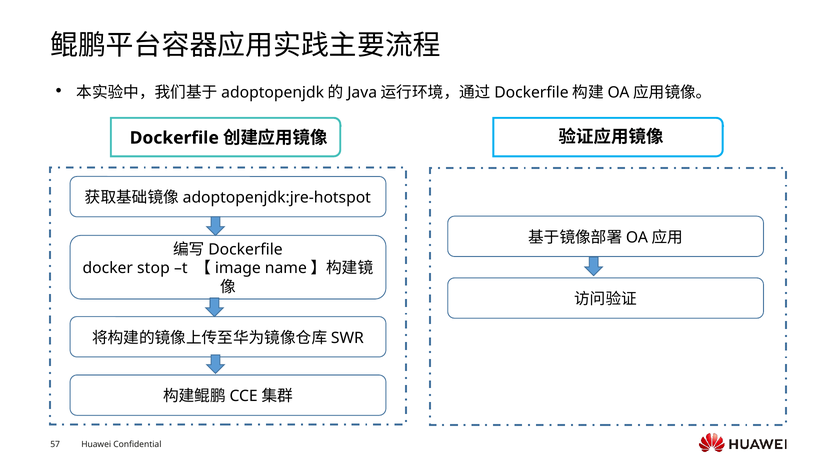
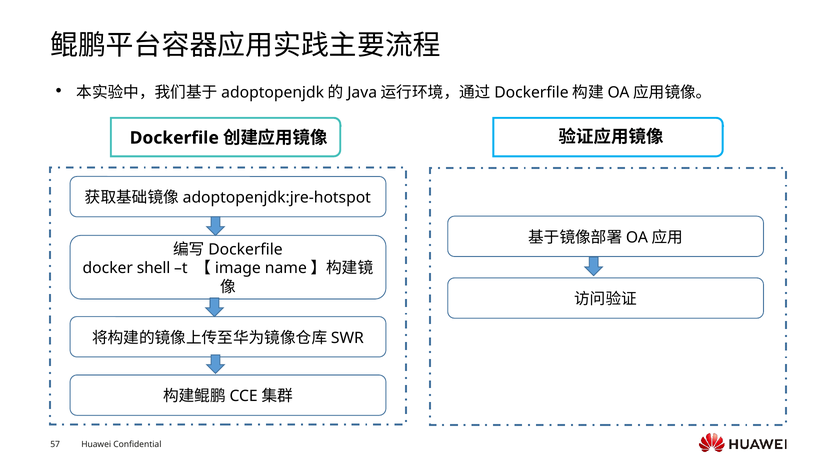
stop: stop -> shell
